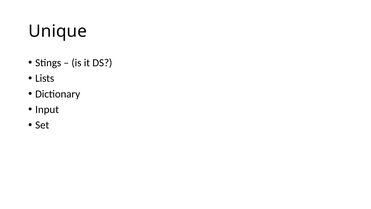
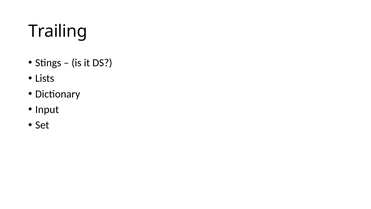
Unique: Unique -> Trailing
